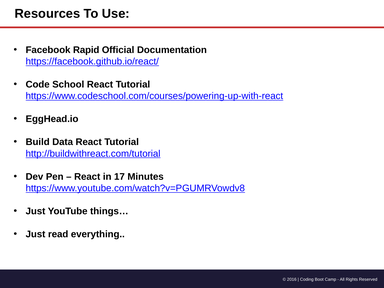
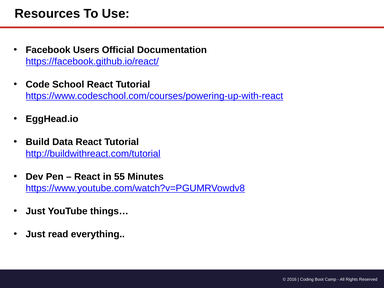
Rapid: Rapid -> Users
17: 17 -> 55
